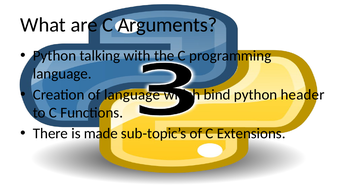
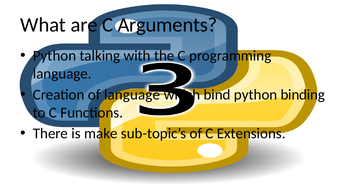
header: header -> binding
made: made -> make
